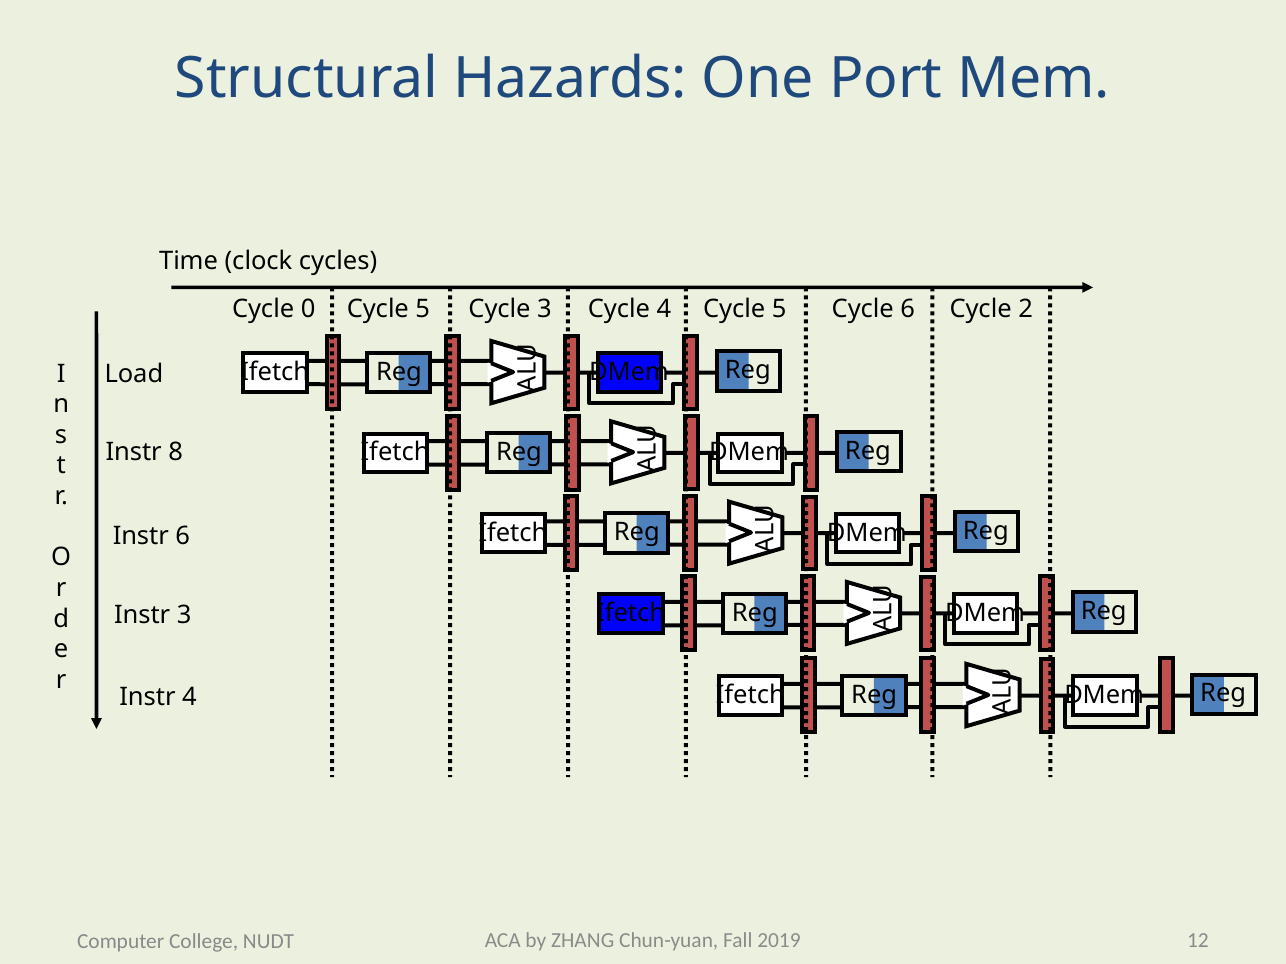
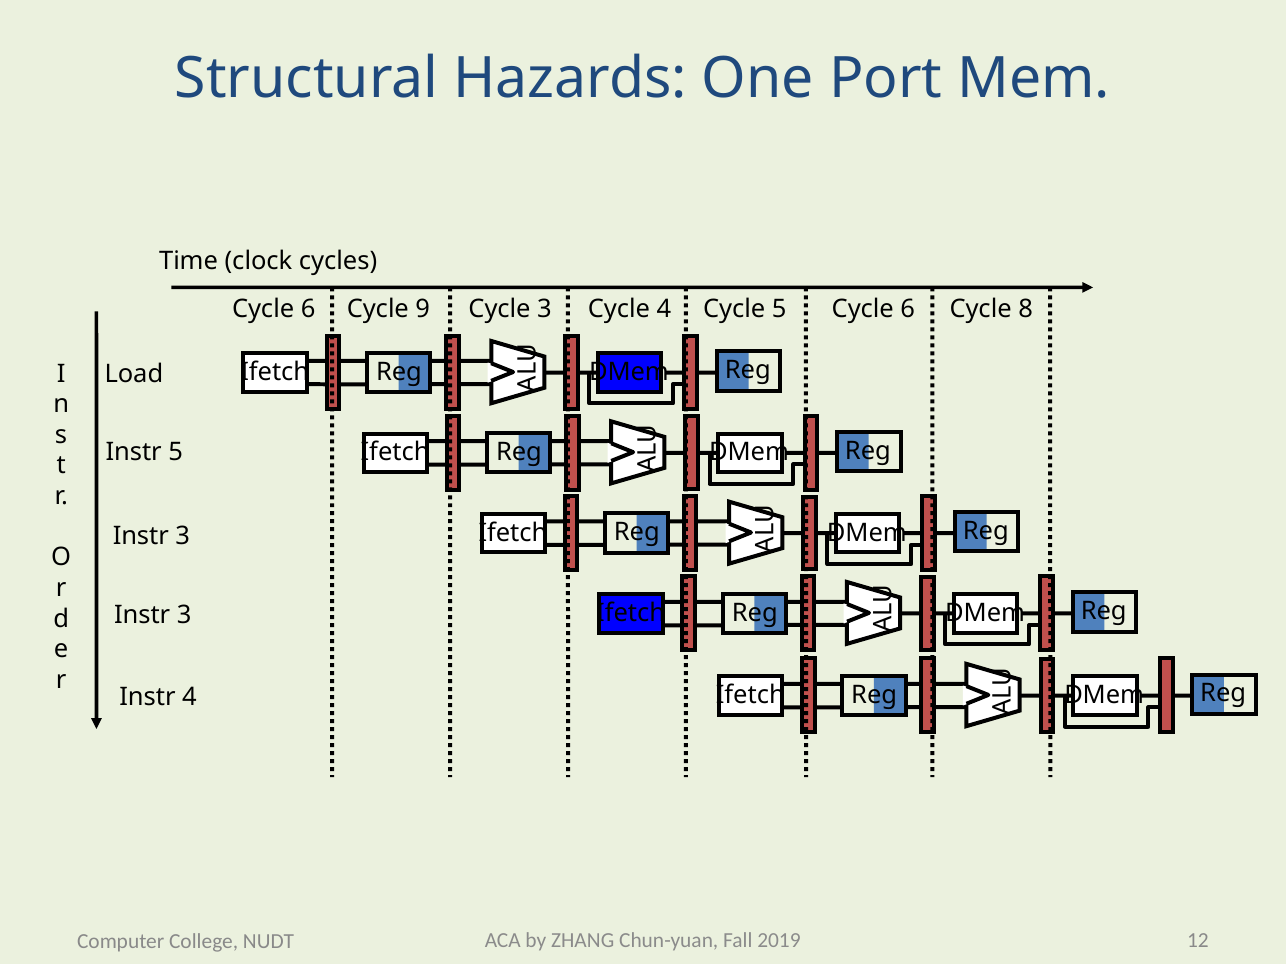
0 at (308, 310): 0 -> 6
5 at (423, 310): 5 -> 9
2: 2 -> 8
Instr 8: 8 -> 5
6 at (183, 536): 6 -> 3
